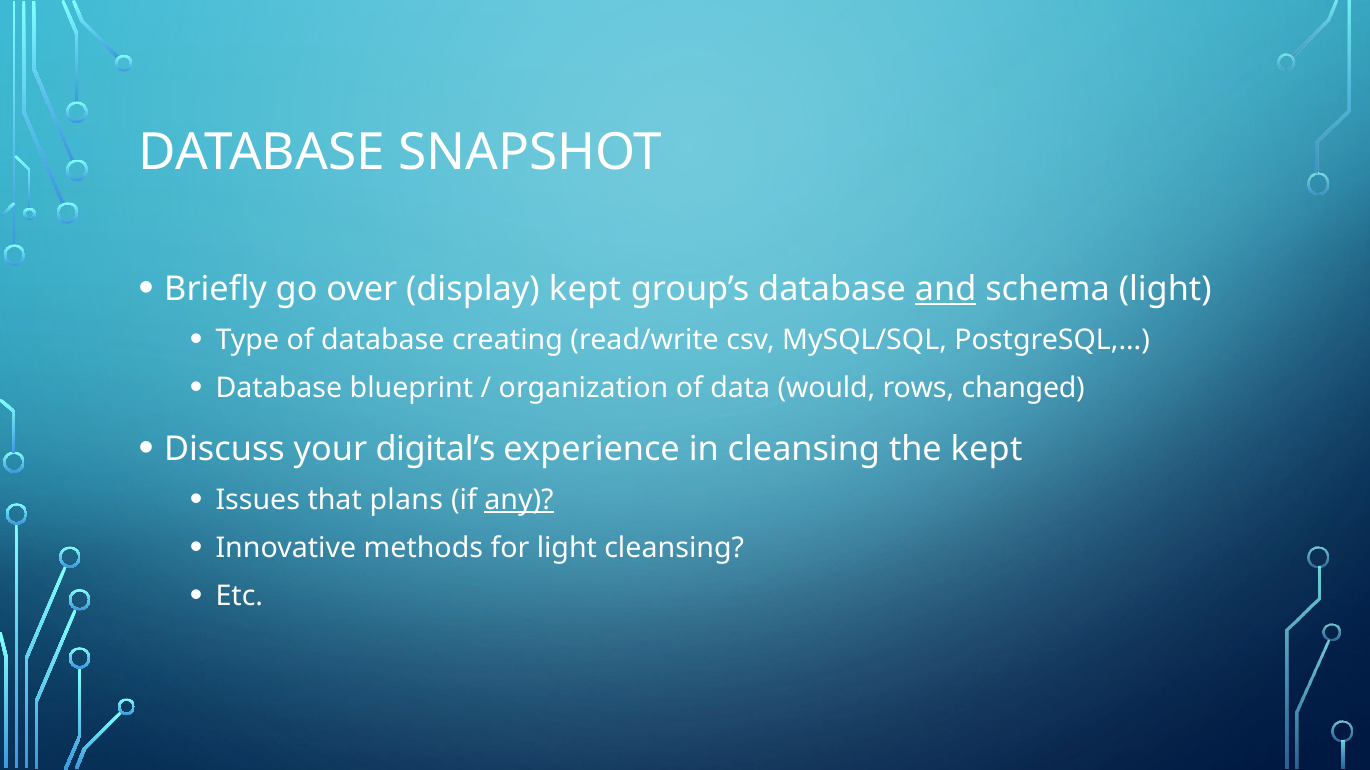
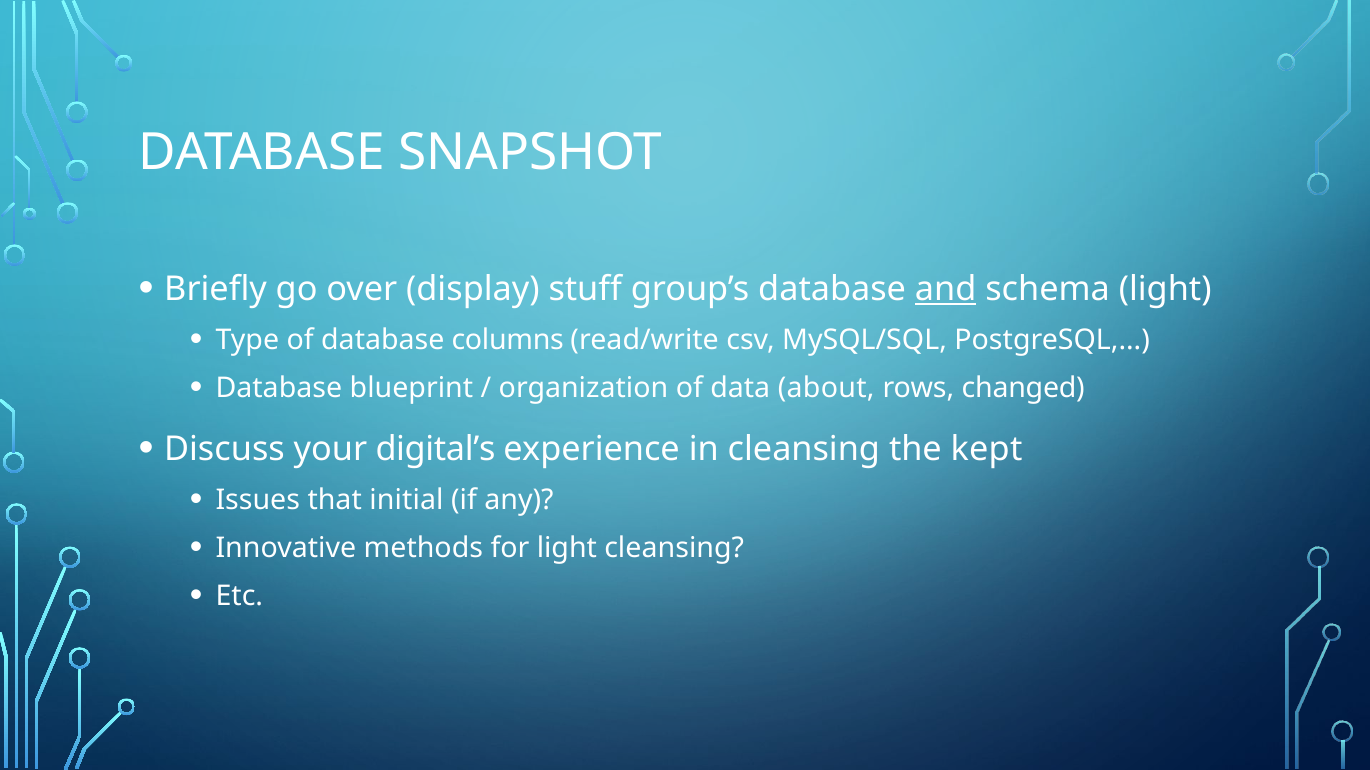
display kept: kept -> stuff
creating: creating -> columns
would: would -> about
plans: plans -> initial
any underline: present -> none
